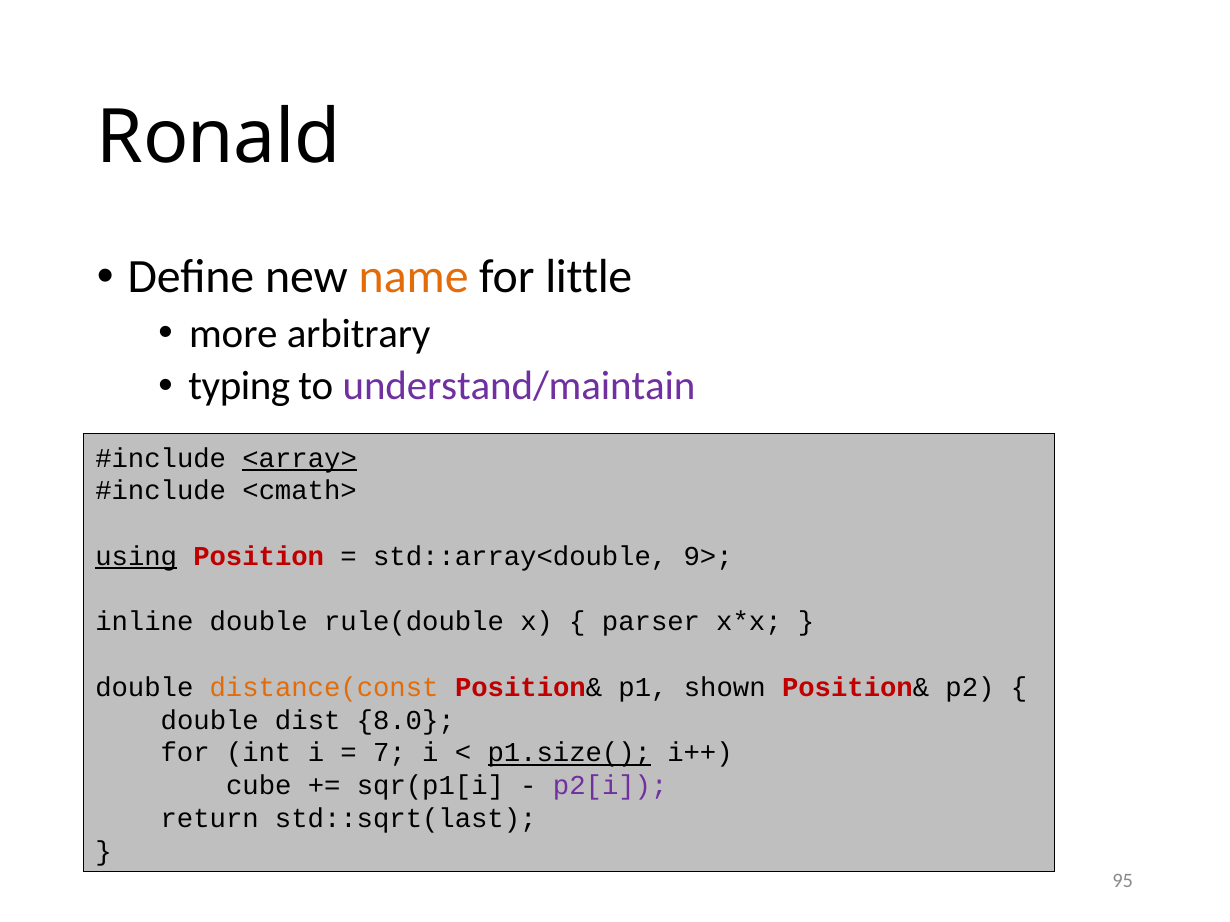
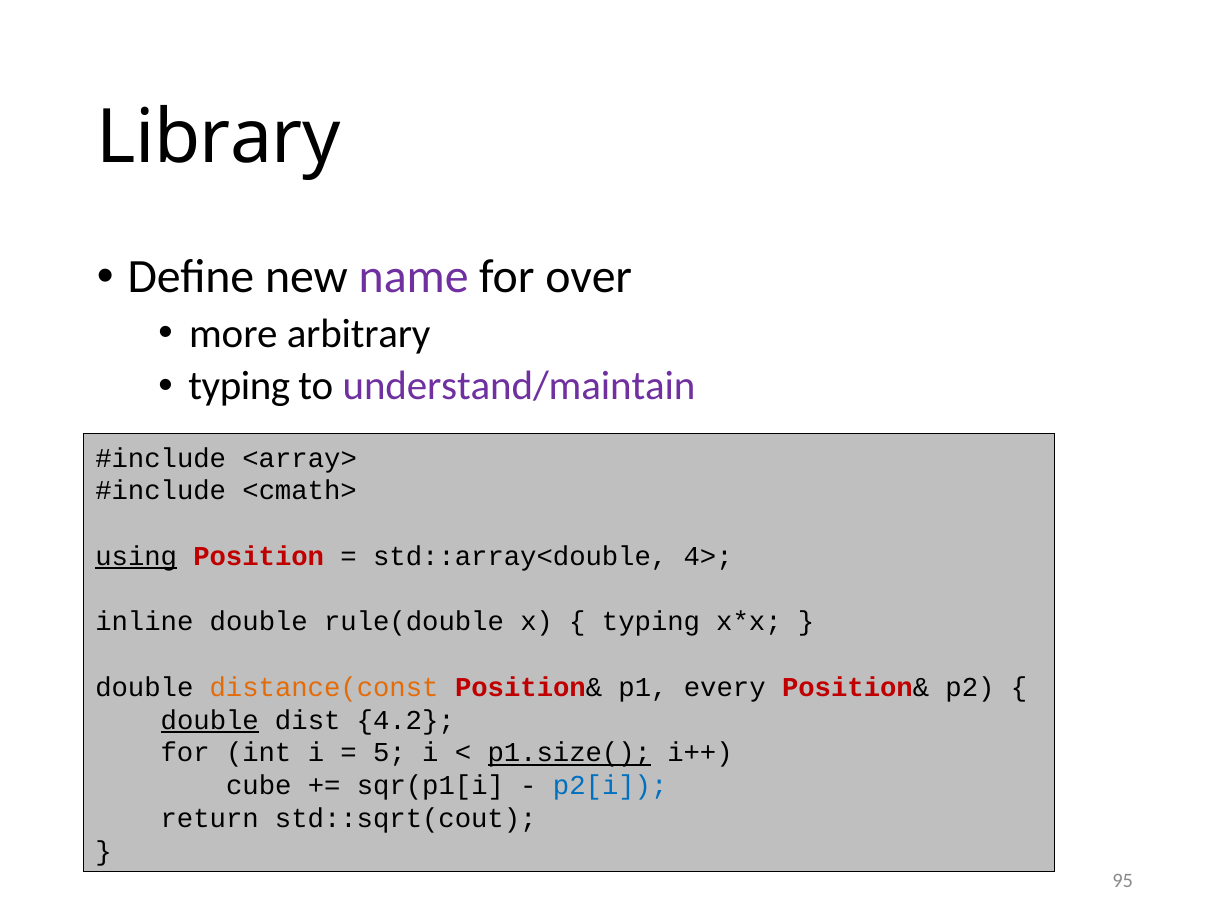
Ronald: Ronald -> Library
name colour: orange -> purple
little: little -> over
<array> underline: present -> none
9>: 9> -> 4>
parser at (651, 622): parser -> typing
shown: shown -> every
double at (210, 721) underline: none -> present
8.0: 8.0 -> 4.2
7: 7 -> 5
p2[i colour: purple -> blue
std::sqrt(last: std::sqrt(last -> std::sqrt(cout
